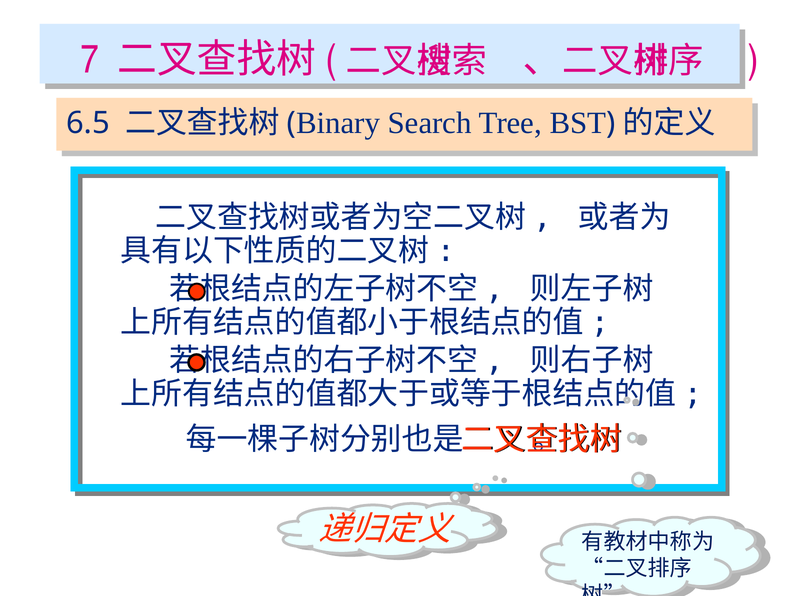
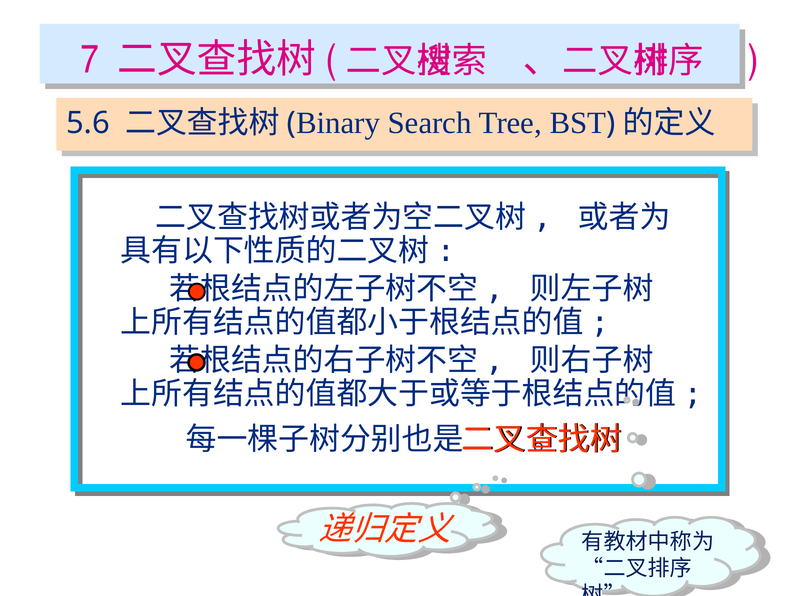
6.5: 6.5 -> 5.6
